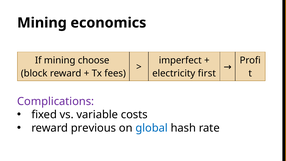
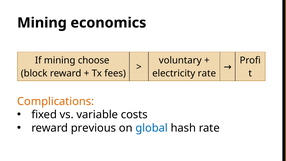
imperfect: imperfect -> voluntary
electricity first: first -> rate
Complications colour: purple -> orange
